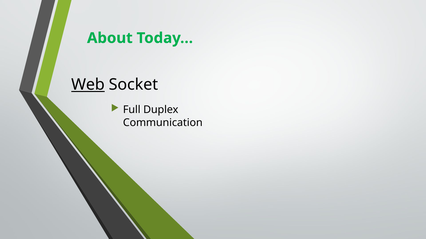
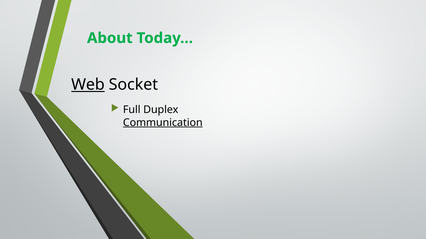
Communication underline: none -> present
